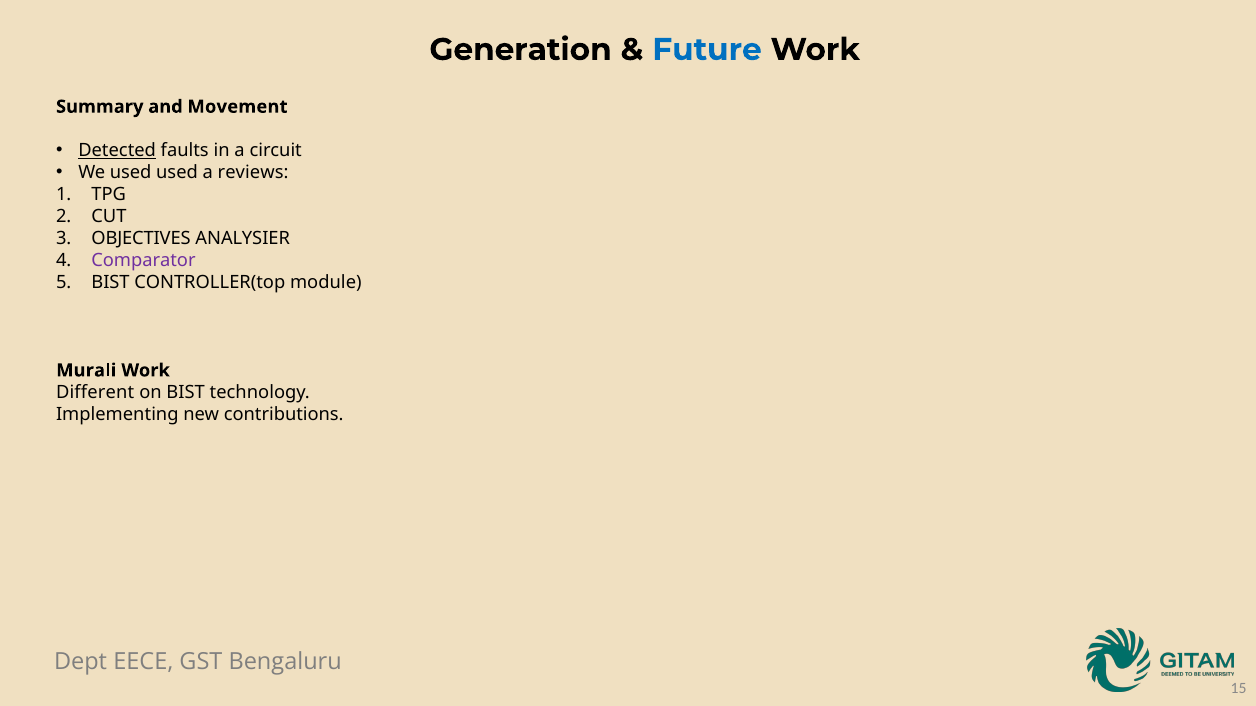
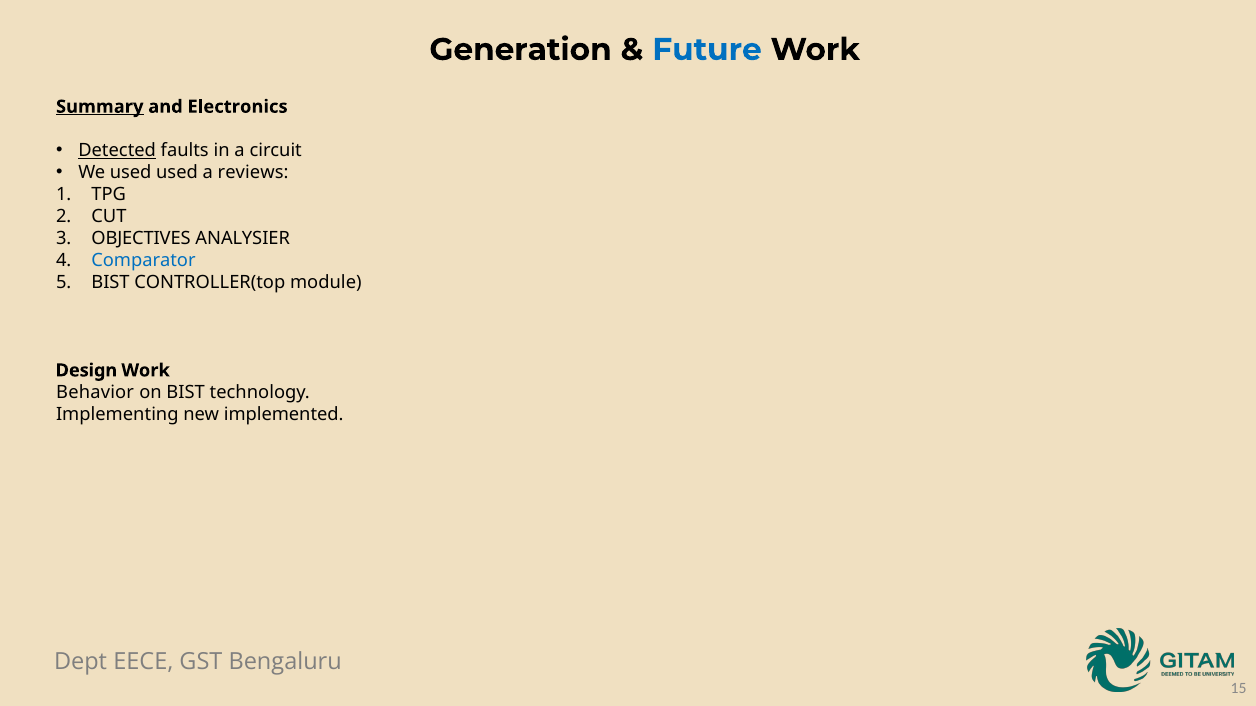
Summary underline: none -> present
Movement: Movement -> Electronics
Comparator colour: purple -> blue
Murali: Murali -> Design
Different: Different -> Behavior
contributions: contributions -> implemented
